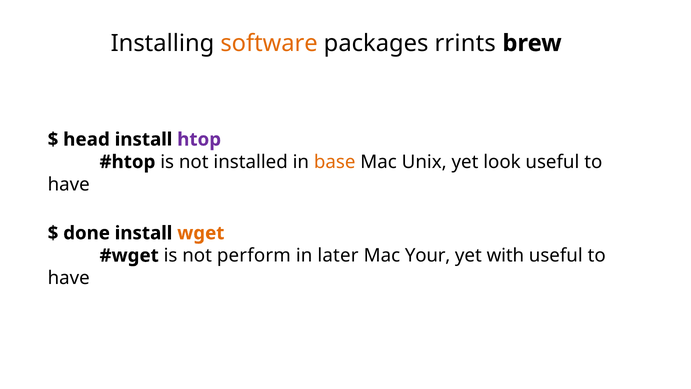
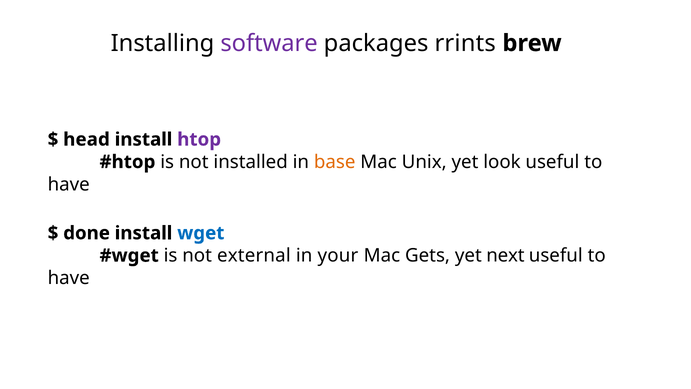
software colour: orange -> purple
wget colour: orange -> blue
perform: perform -> external
later: later -> your
Your: Your -> Gets
with: with -> next
